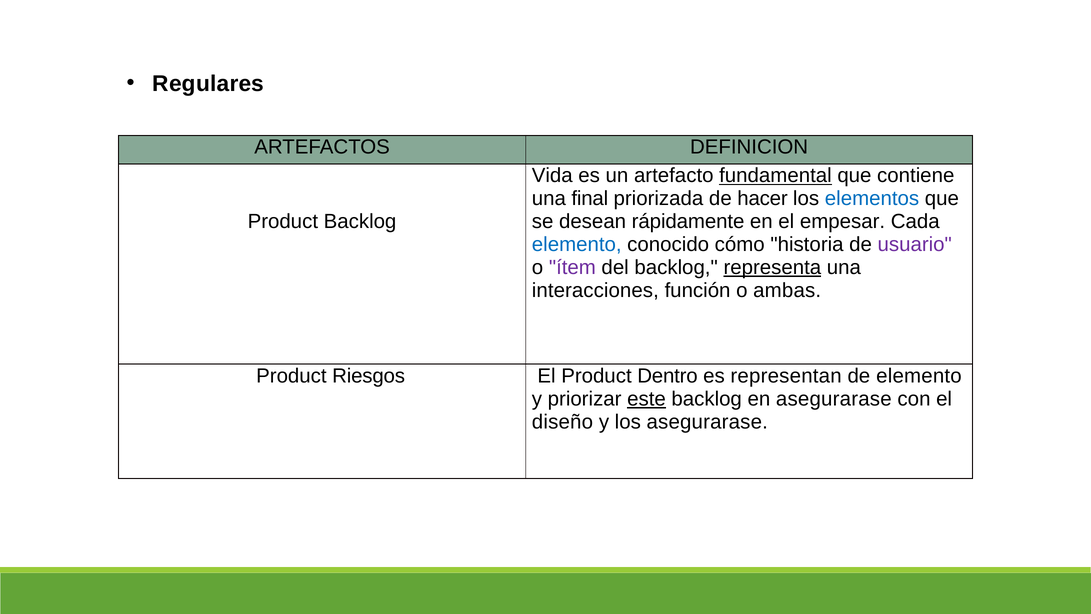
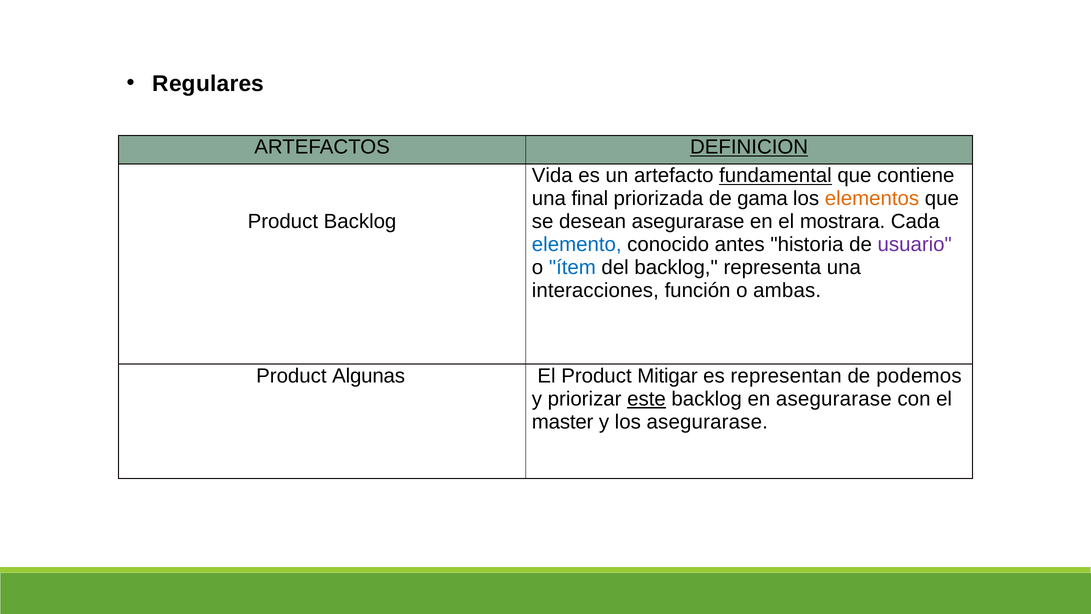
DEFINICION underline: none -> present
hacer: hacer -> gama
elementos colour: blue -> orange
desean rápidamente: rápidamente -> asegurarase
empesar: empesar -> mostrara
cómo: cómo -> antes
ítem colour: purple -> blue
representa underline: present -> none
Riesgos: Riesgos -> Algunas
Dentro: Dentro -> Mitigar
de elemento: elemento -> podemos
diseño: diseño -> master
